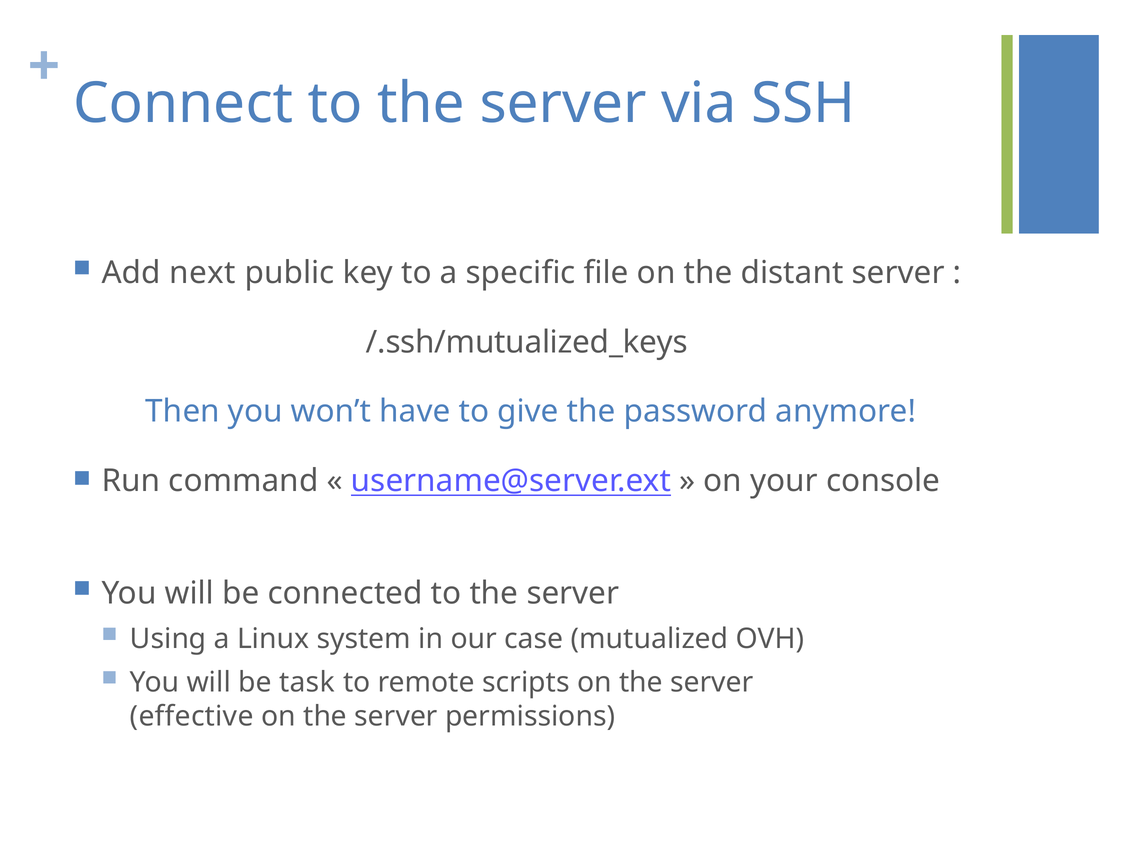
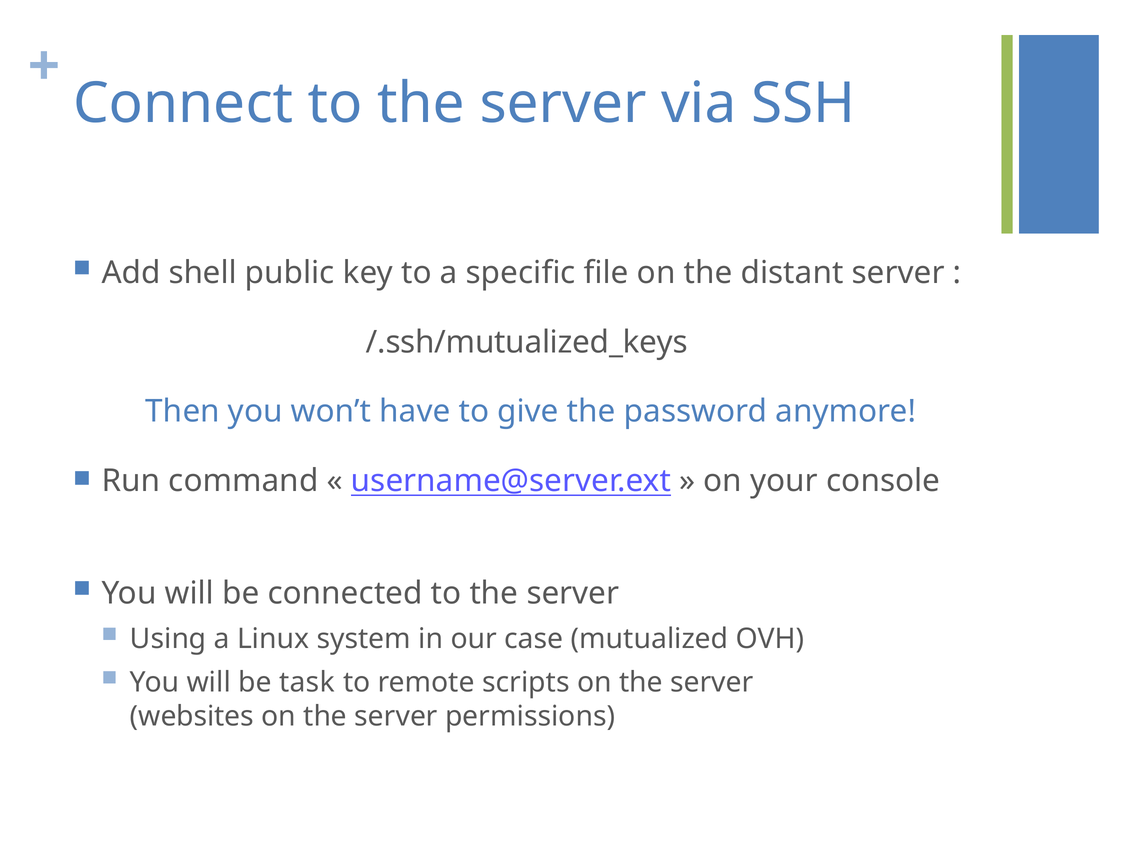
next: next -> shell
effective: effective -> websites
